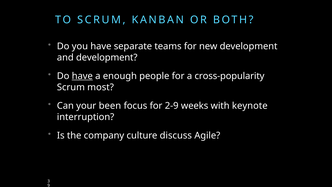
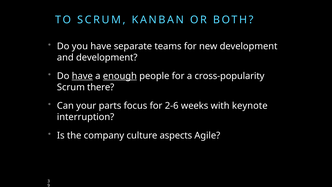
enough underline: none -> present
most: most -> there
been: been -> parts
2-9: 2-9 -> 2-6
discuss: discuss -> aspects
